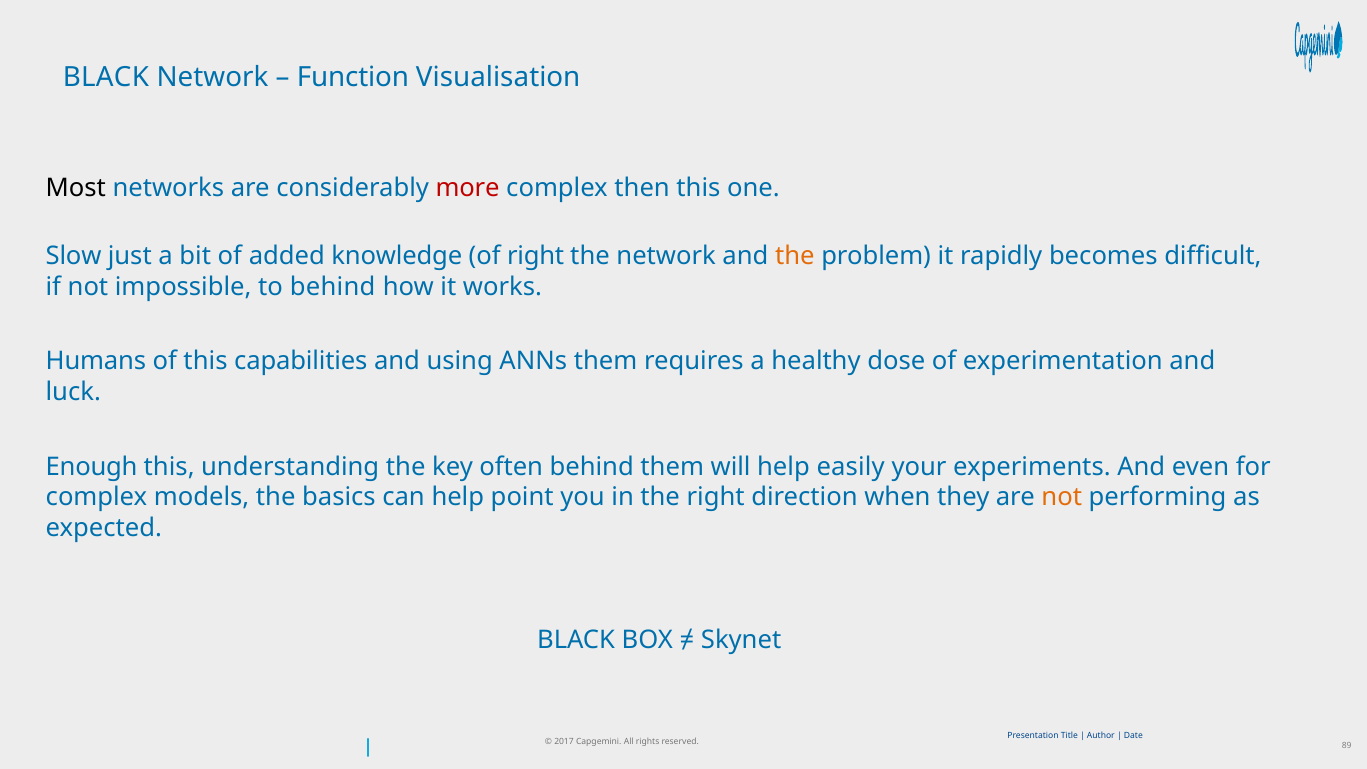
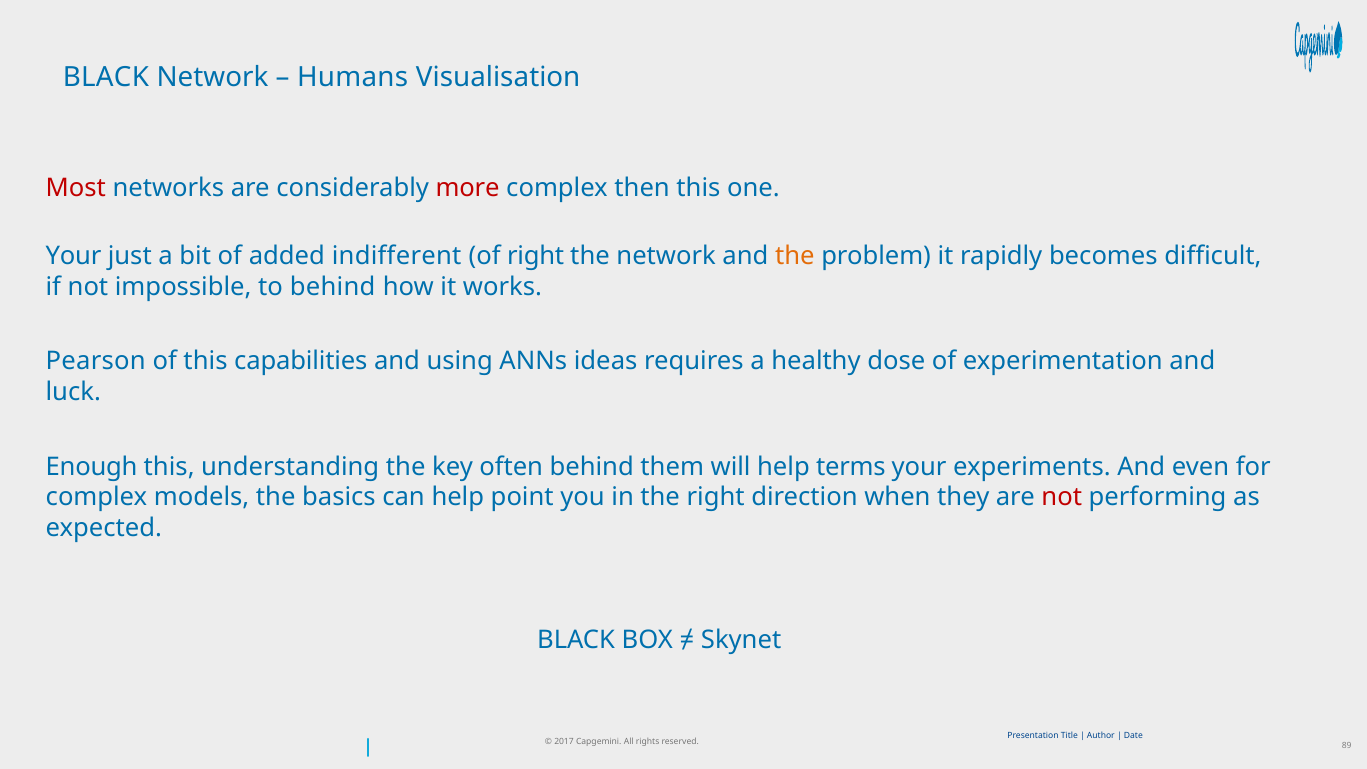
Function: Function -> Humans
Most colour: black -> red
Slow at (74, 256): Slow -> Your
knowledge: knowledge -> indifferent
Humans: Humans -> Pearson
ANNs them: them -> ideas
easily: easily -> terms
not at (1062, 497) colour: orange -> red
